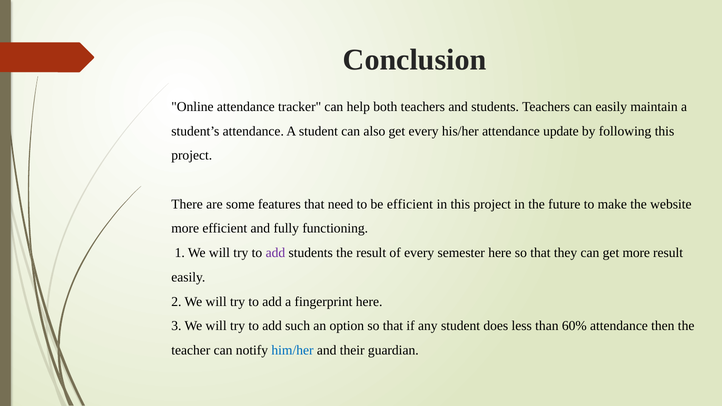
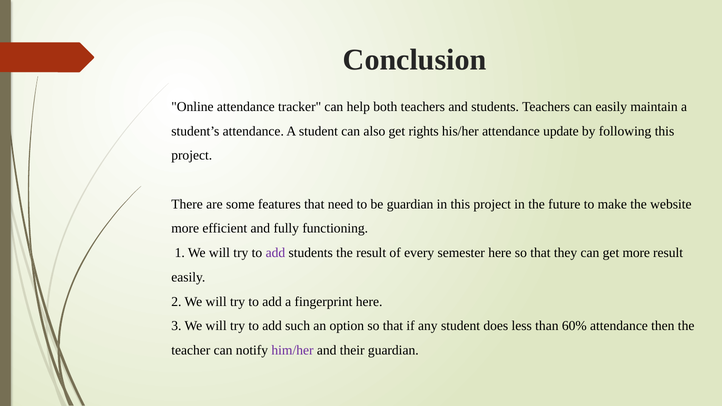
get every: every -> rights
be efficient: efficient -> guardian
him/her colour: blue -> purple
